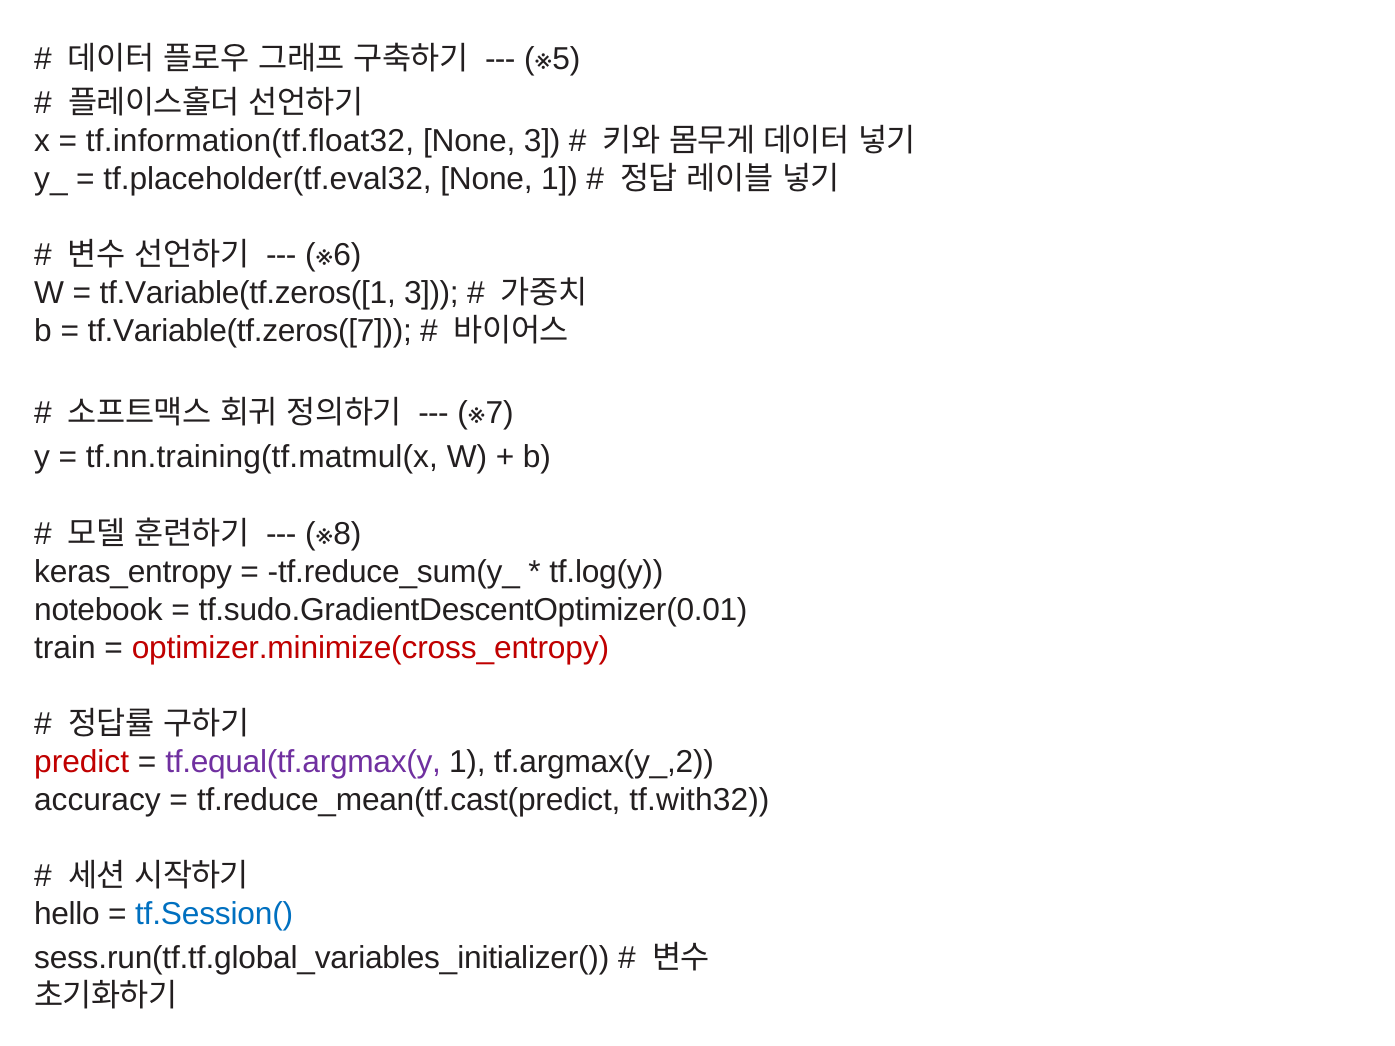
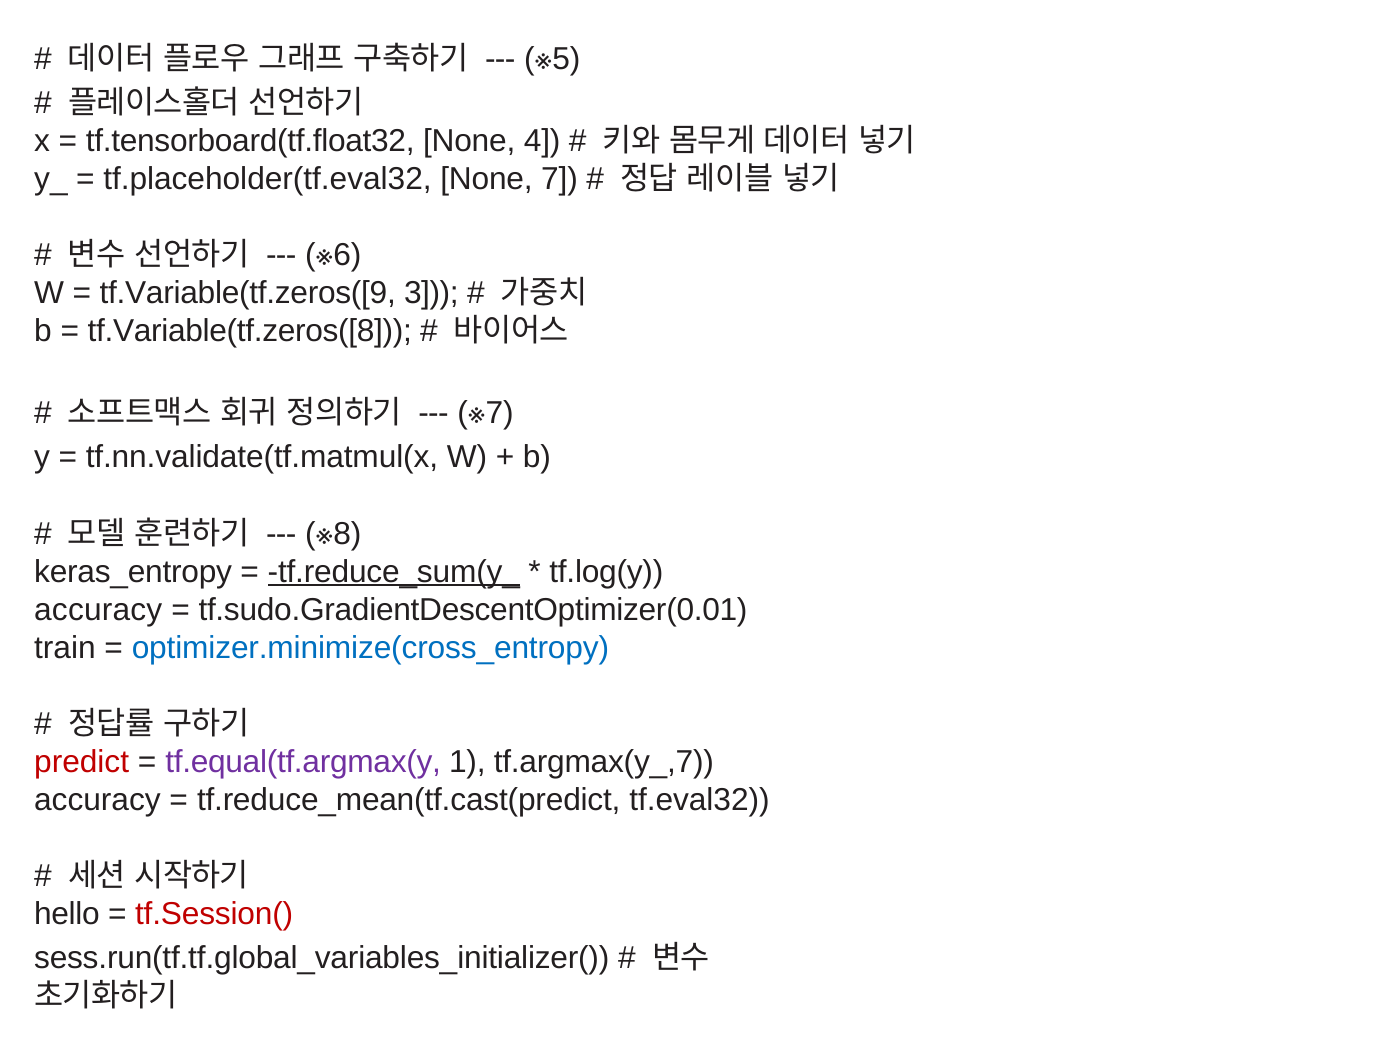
tf.information(tf.float32: tf.information(tf.float32 -> tf.tensorboard(tf.float32
None 3: 3 -> 4
None 1: 1 -> 7
tf.Variable(tf.zeros([1: tf.Variable(tf.zeros([1 -> tf.Variable(tf.zeros([9
tf.Variable(tf.zeros([7: tf.Variable(tf.zeros([7 -> tf.Variable(tf.zeros([8
tf.nn.training(tf.matmul(x: tf.nn.training(tf.matmul(x -> tf.nn.validate(tf.matmul(x
tf.reduce_sum(y_ underline: none -> present
notebook at (98, 610): notebook -> accuracy
optimizer.minimize(cross_entropy colour: red -> blue
tf.argmax(y_,2: tf.argmax(y_,2 -> tf.argmax(y_,7
tf.with32: tf.with32 -> tf.eval32
tf.Session( colour: blue -> red
